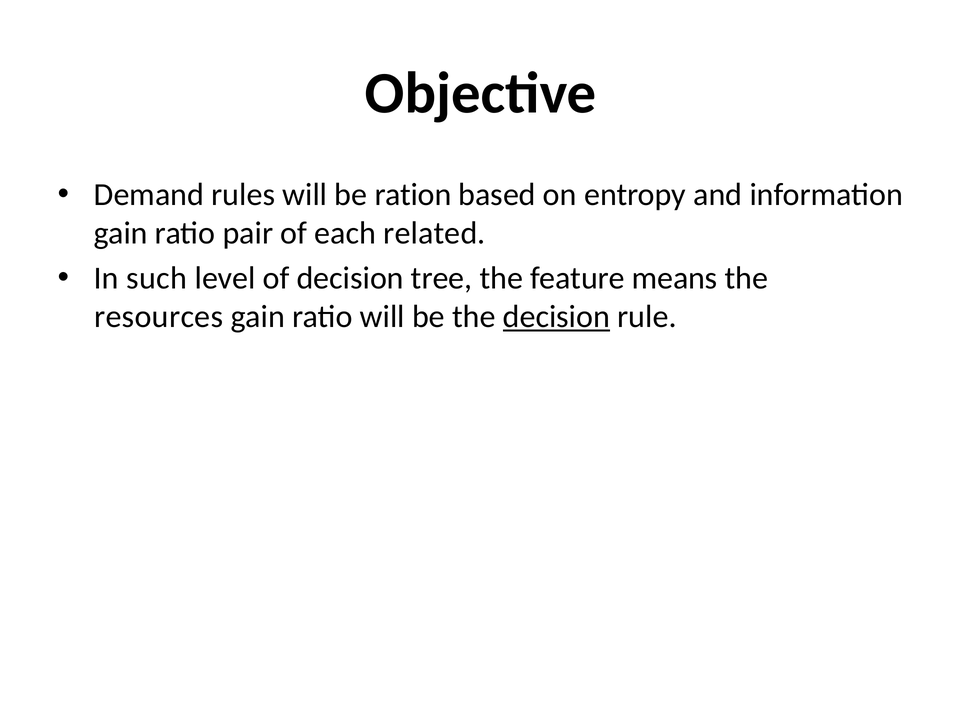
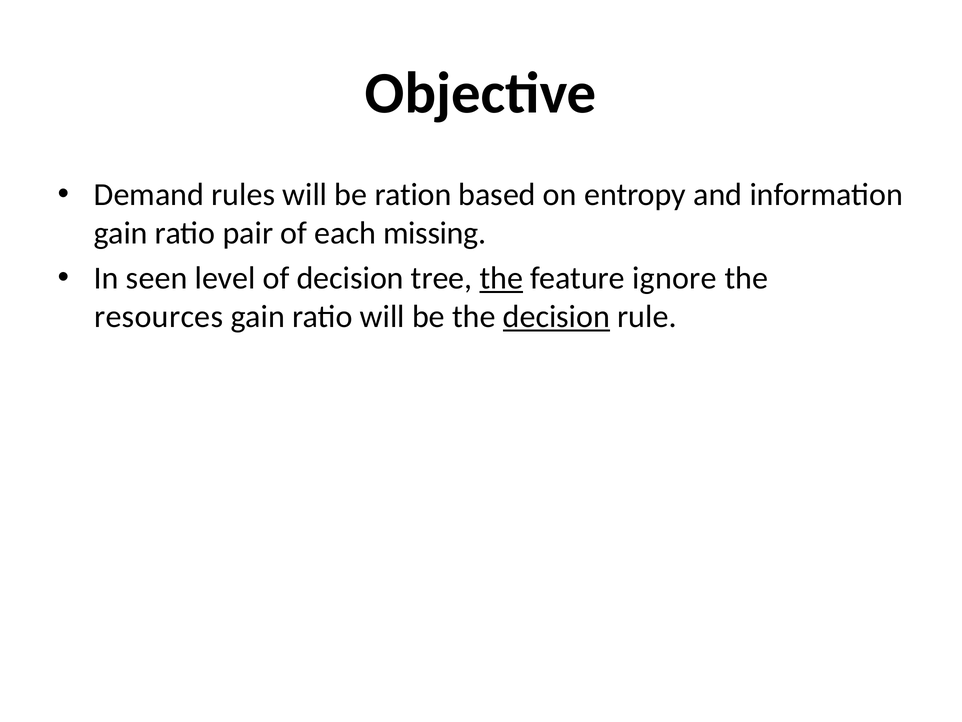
related: related -> missing
such: such -> seen
the at (501, 278) underline: none -> present
means: means -> ignore
